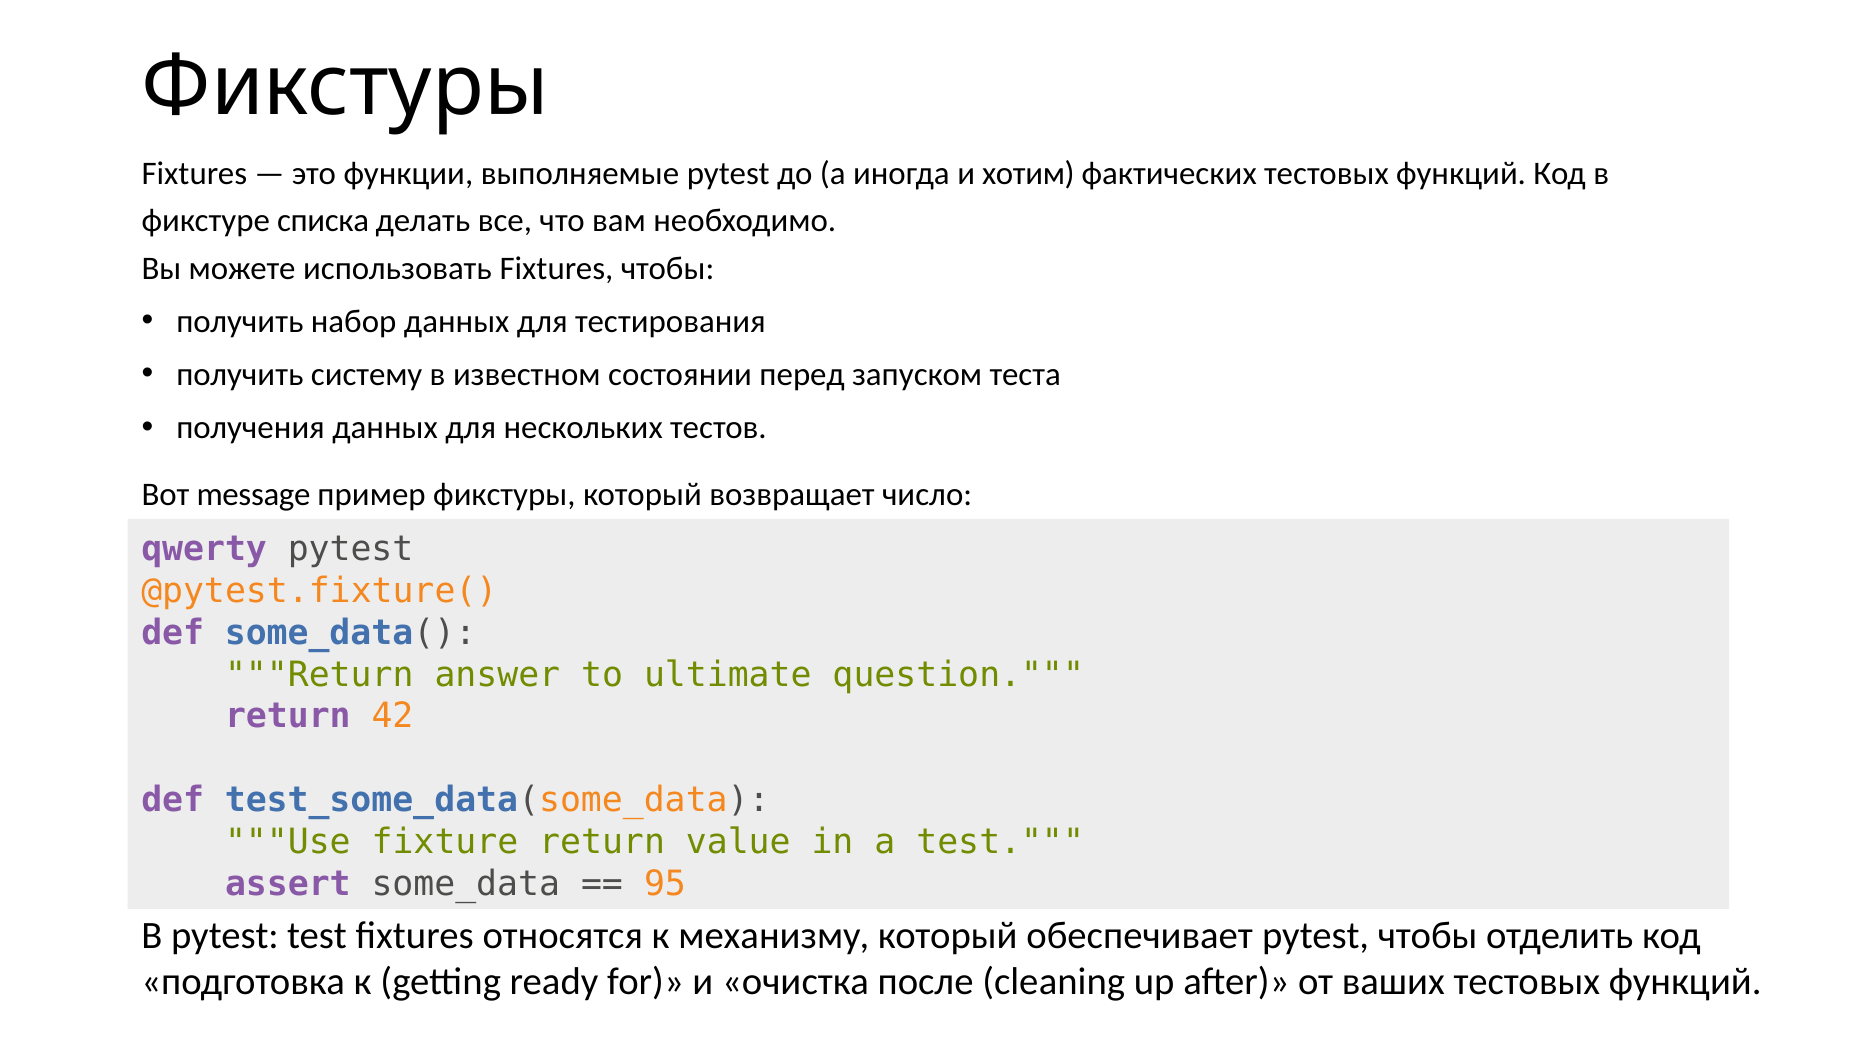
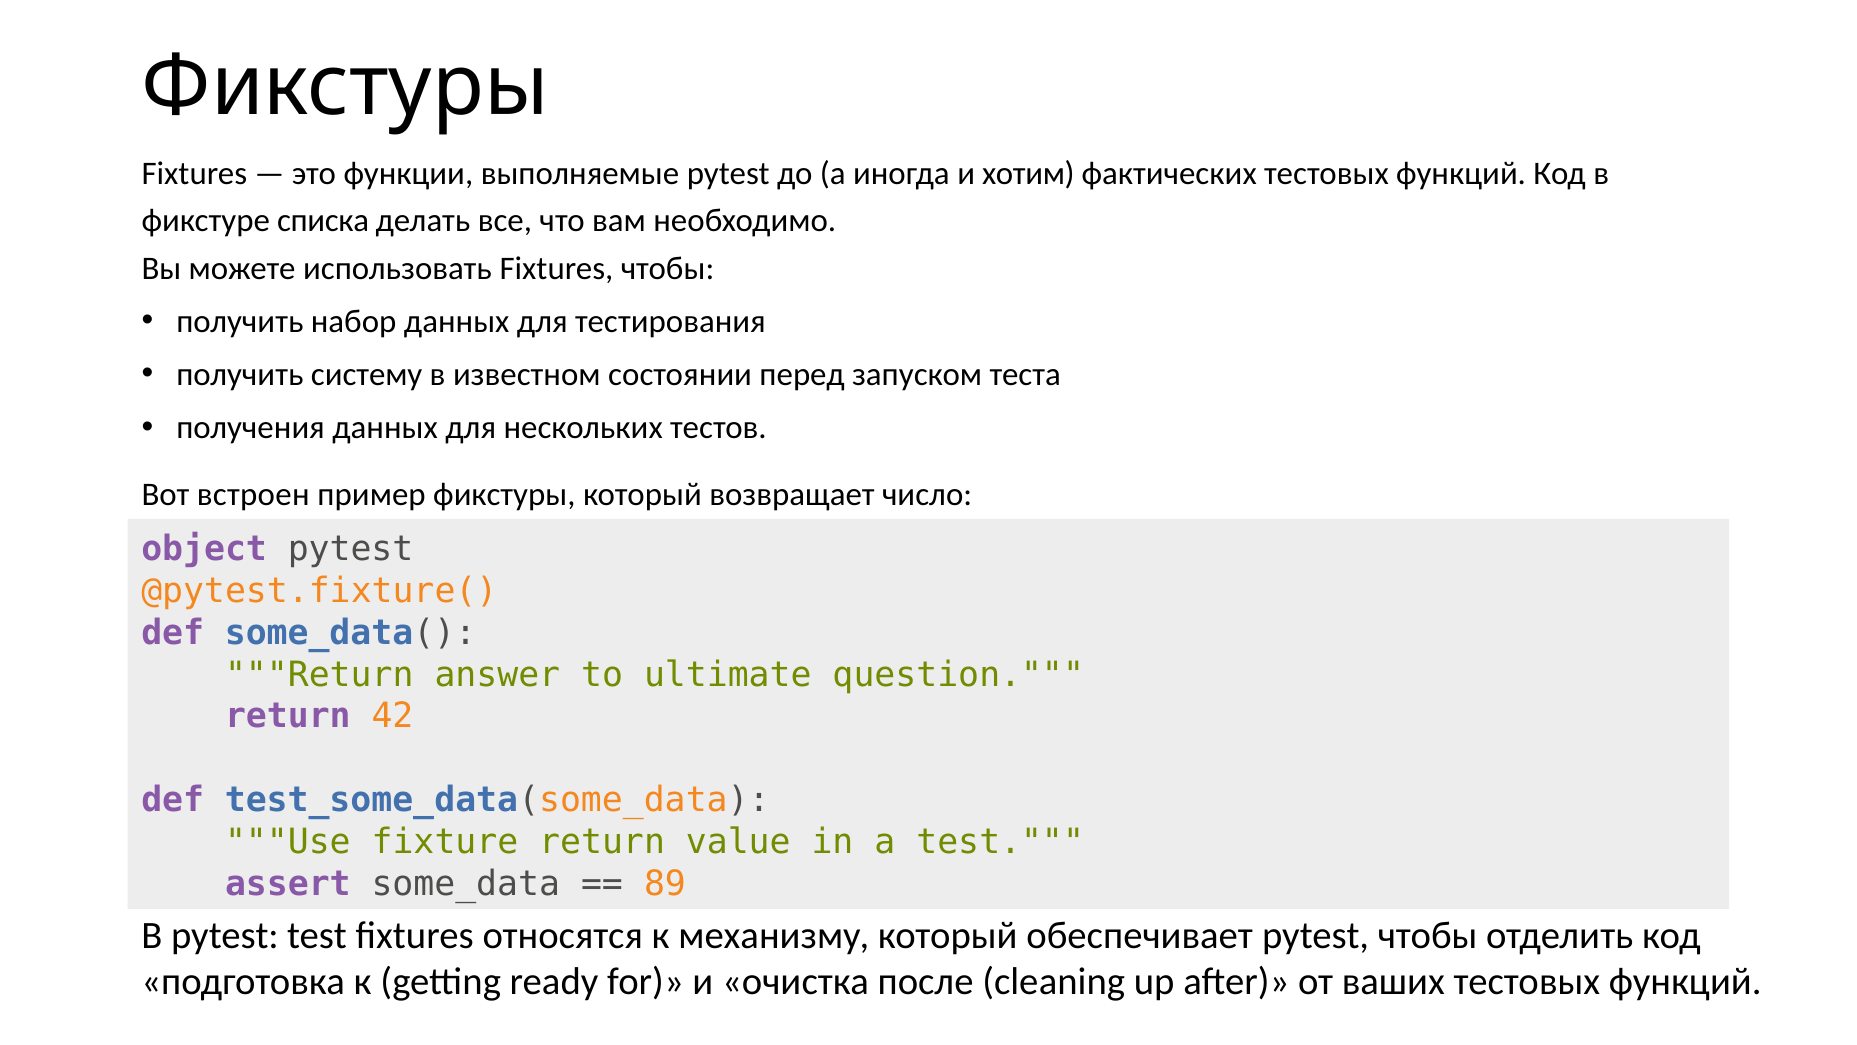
message: message -> встроен
qwerty: qwerty -> object
95: 95 -> 89
